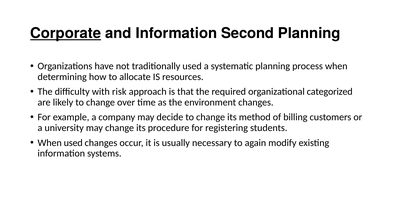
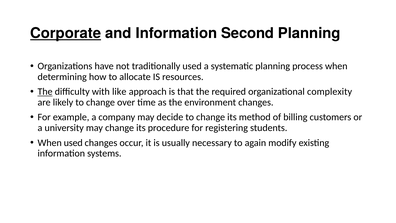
The at (45, 92) underline: none -> present
risk: risk -> like
categorized: categorized -> complexity
